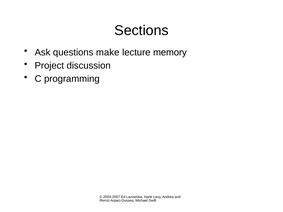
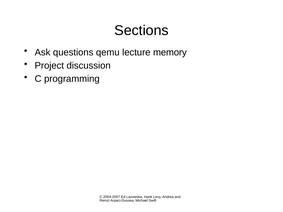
make: make -> qemu
